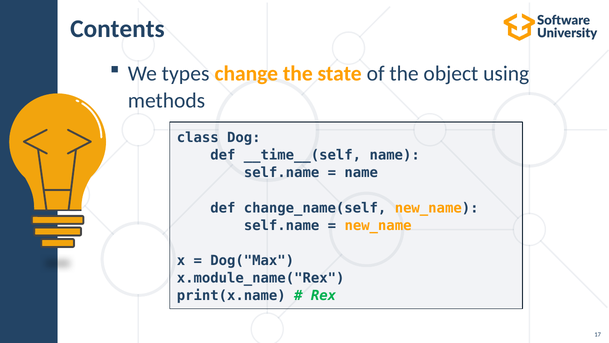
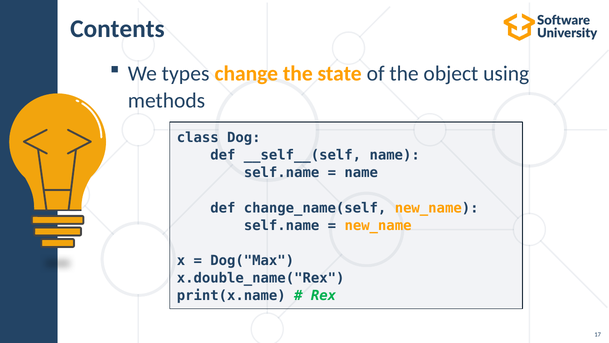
__time__(self: __time__(self -> __self__(self
x.module_name("Rex: x.module_name("Rex -> x.double_name("Rex
